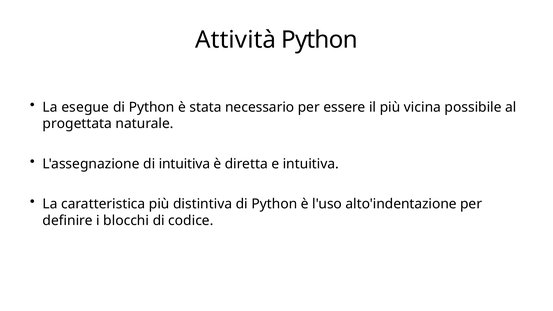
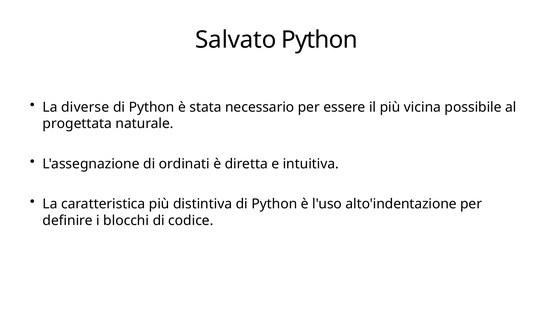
Attività: Attività -> Salvato
esegue: esegue -> diverse
di intuitiva: intuitiva -> ordinati
